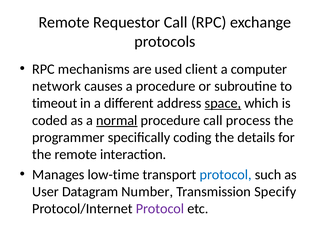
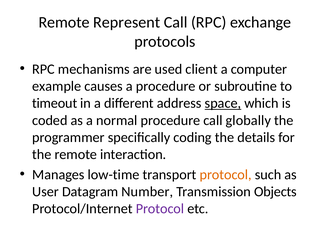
Requestor: Requestor -> Represent
network: network -> example
normal underline: present -> none
process: process -> globally
protocol at (226, 174) colour: blue -> orange
Specify: Specify -> Objects
